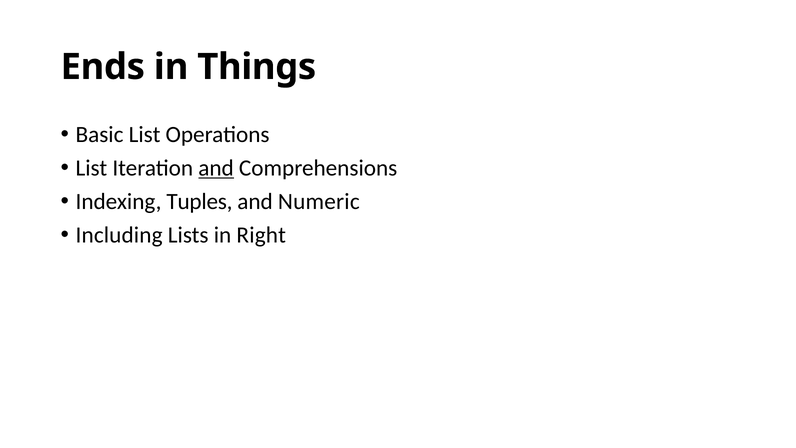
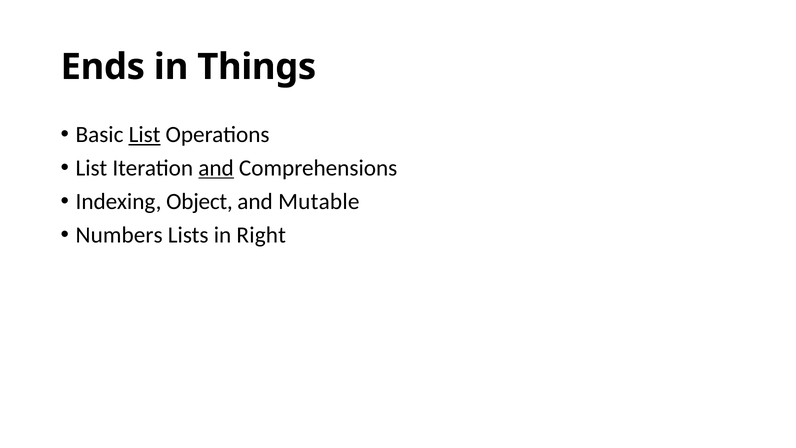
List at (145, 135) underline: none -> present
Tuples: Tuples -> Object
Numeric: Numeric -> Mutable
Including: Including -> Numbers
